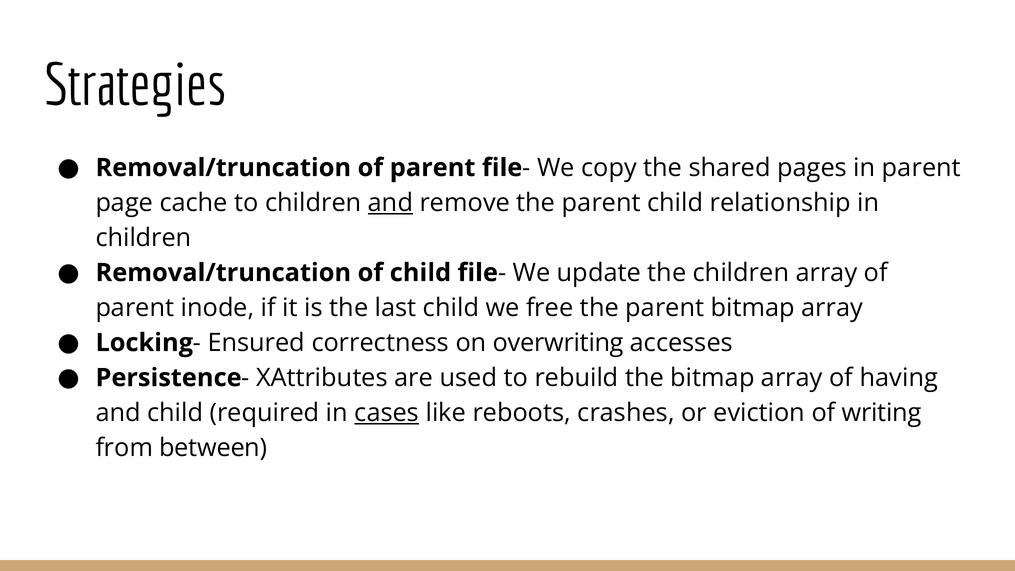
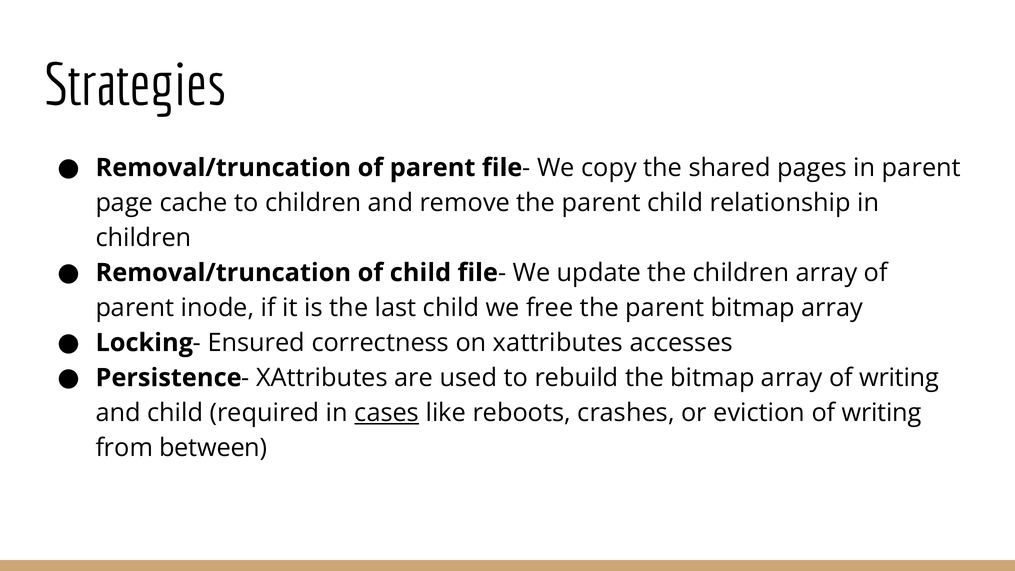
and at (390, 203) underline: present -> none
on overwriting: overwriting -> xattributes
array of having: having -> writing
